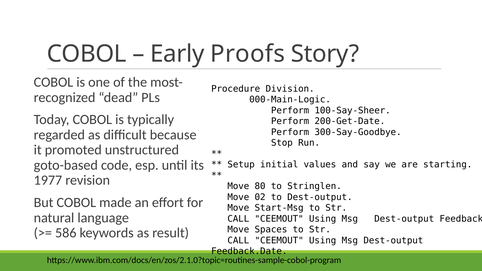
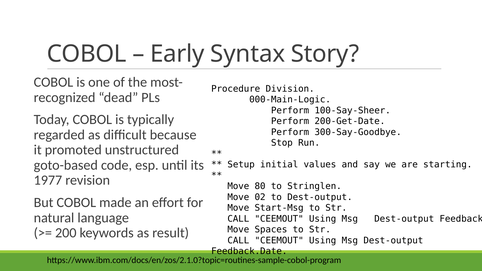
Proofs: Proofs -> Syntax
586: 586 -> 200
